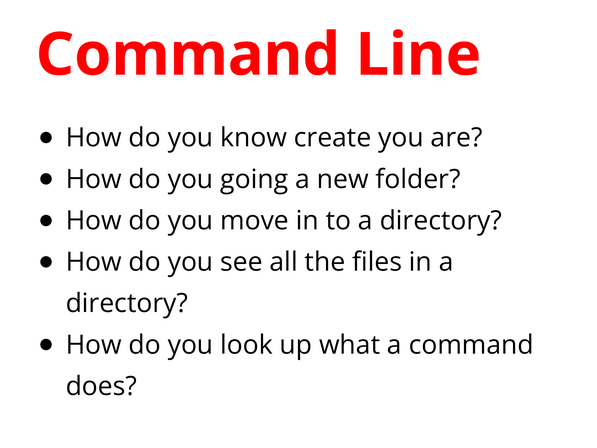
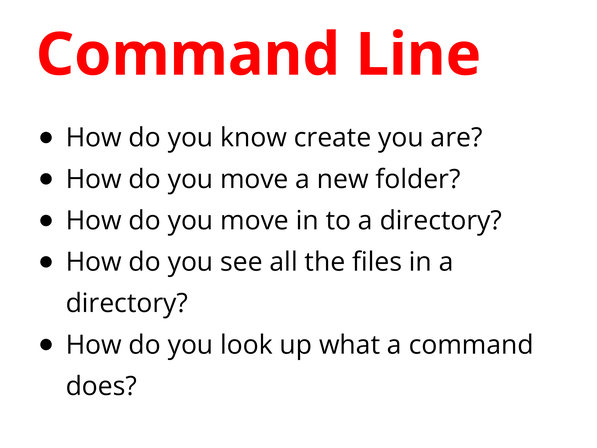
going at (254, 179): going -> move
